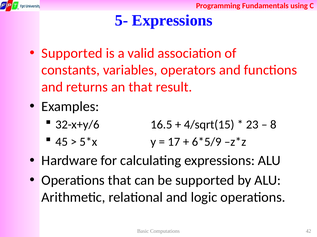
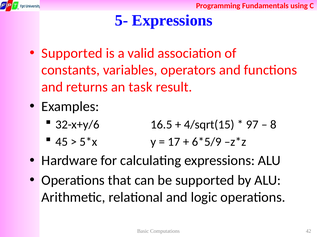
an that: that -> task
23: 23 -> 97
